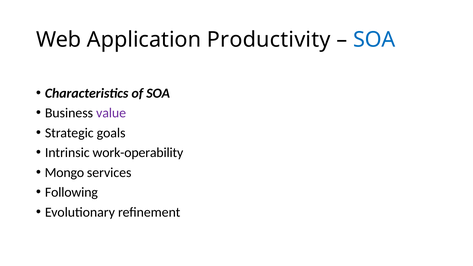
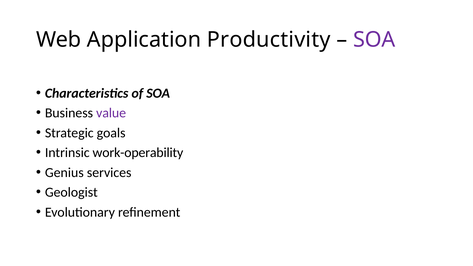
SOA at (374, 40) colour: blue -> purple
Mongo: Mongo -> Genius
Following: Following -> Geologist
